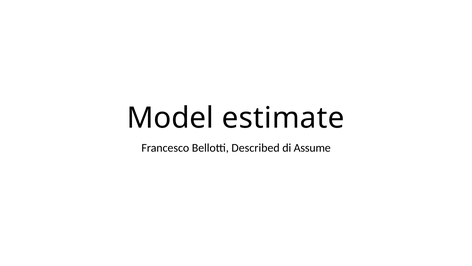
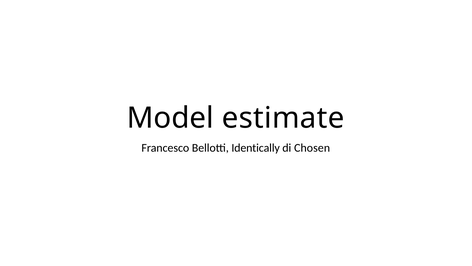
Described: Described -> Identically
Assume: Assume -> Chosen
